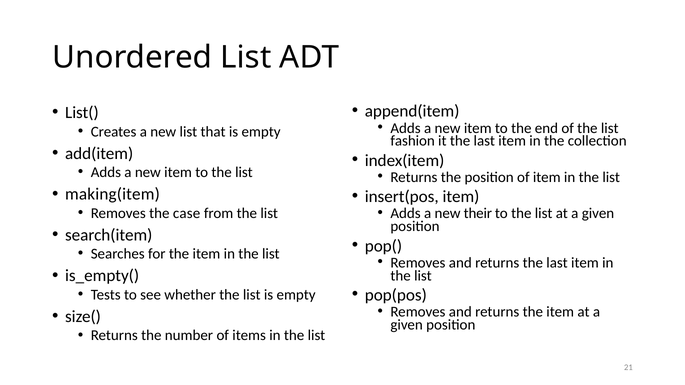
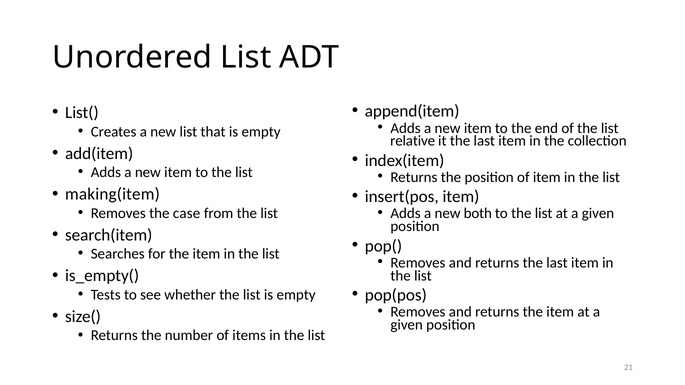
fashion: fashion -> relative
their: their -> both
